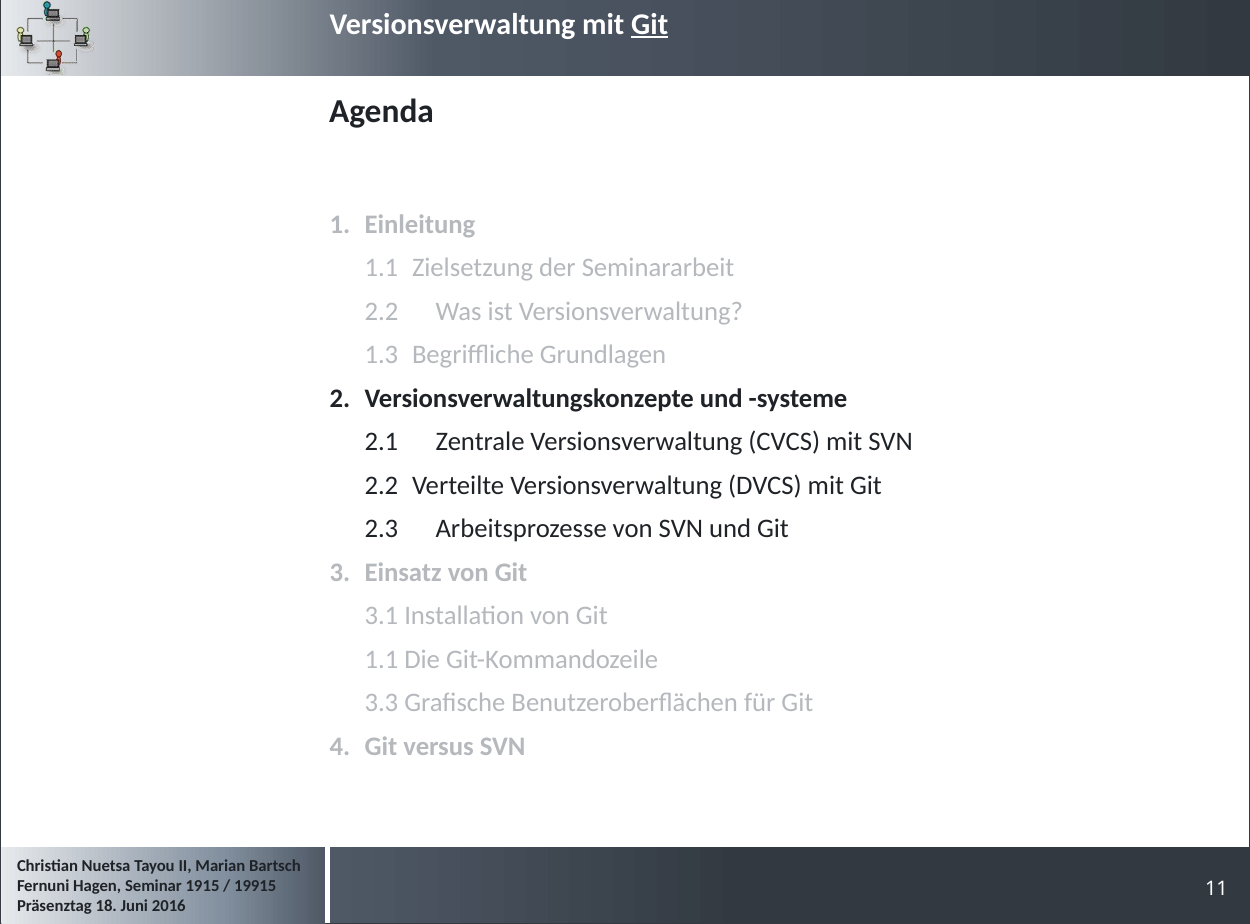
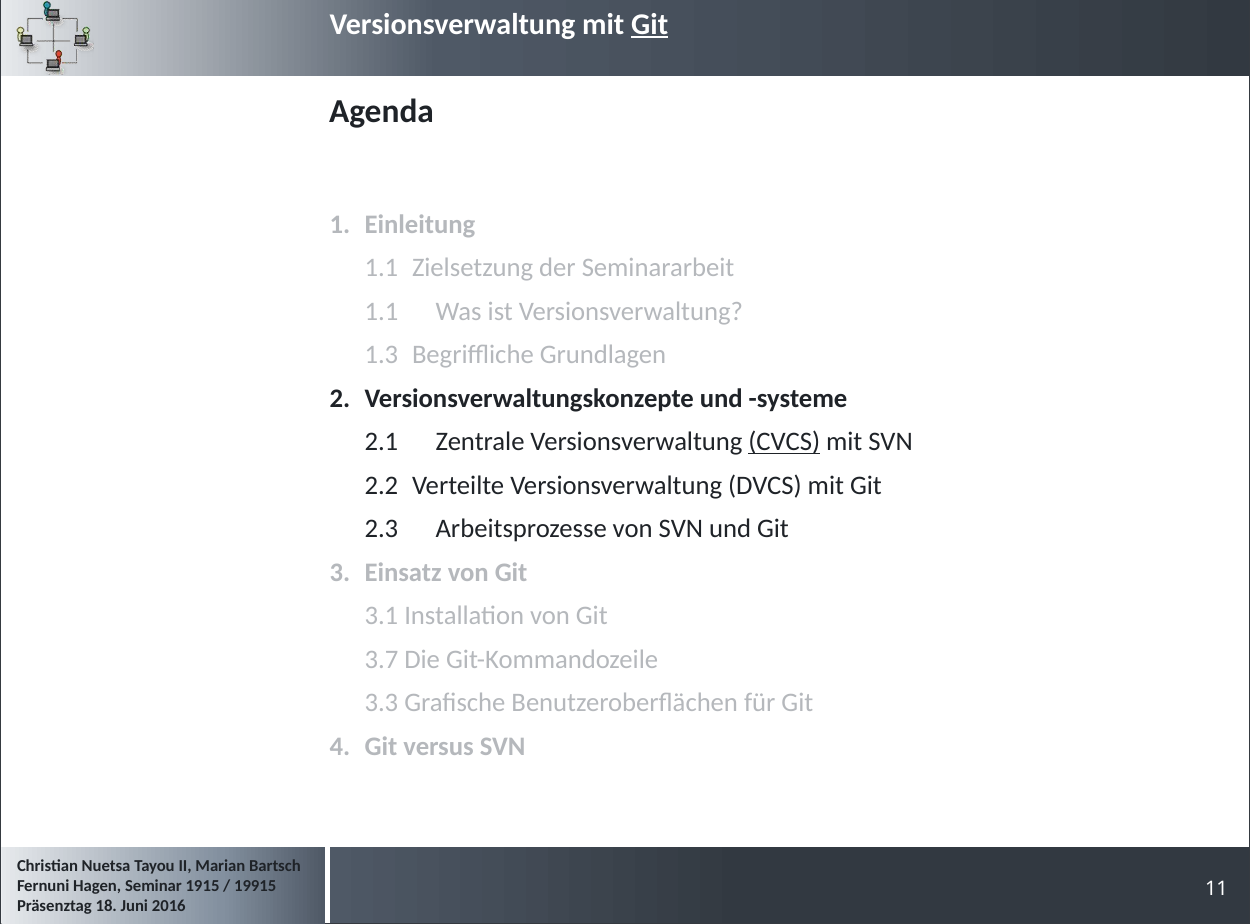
2.2 at (381, 312): 2.2 -> 1.1
CVCS underline: none -> present
1.1 at (381, 659): 1.1 -> 3.7
